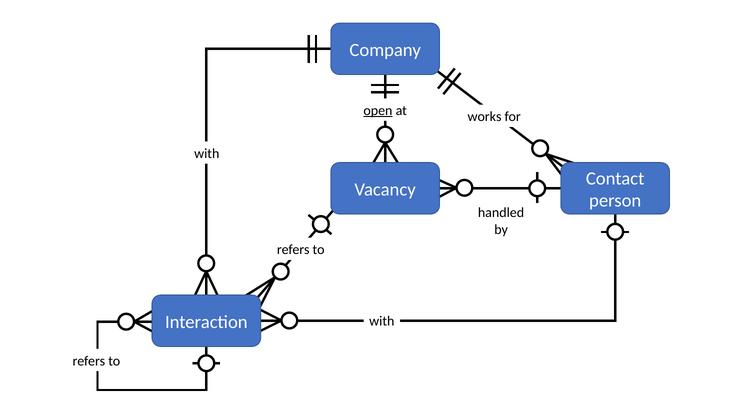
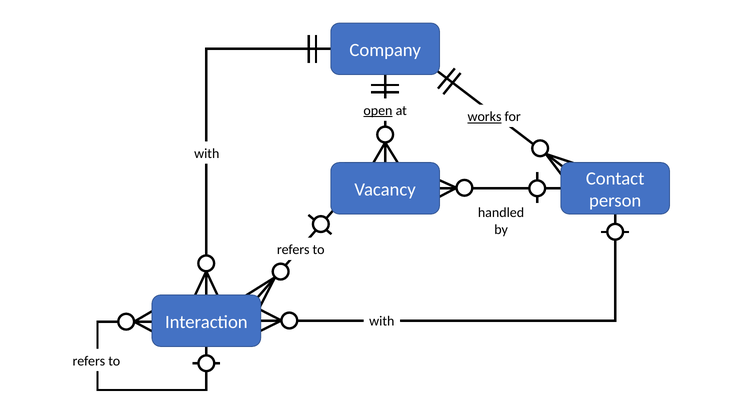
works underline: none -> present
